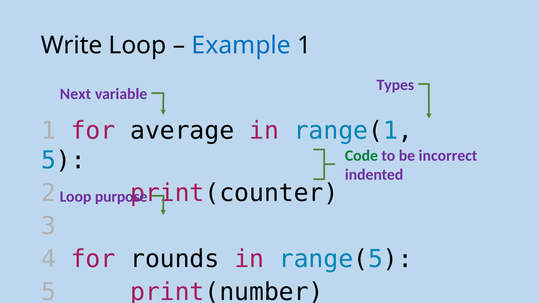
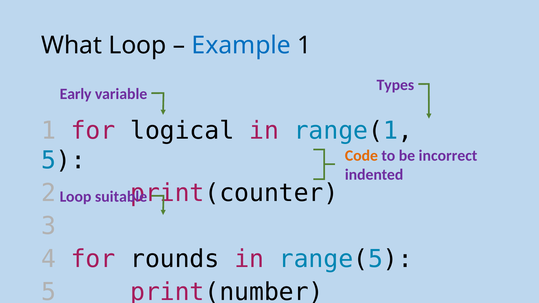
Write: Write -> What
Next: Next -> Early
average: average -> logical
Code colour: green -> orange
purpose: purpose -> suitable
